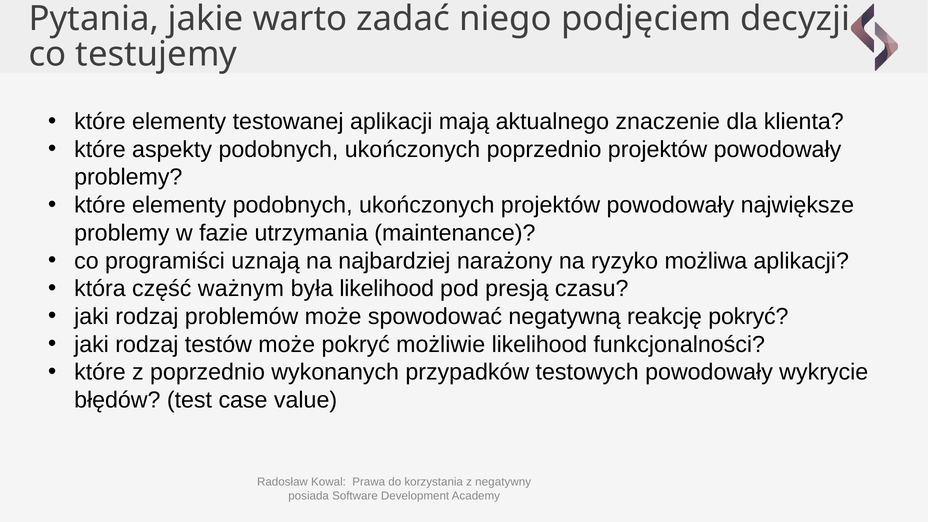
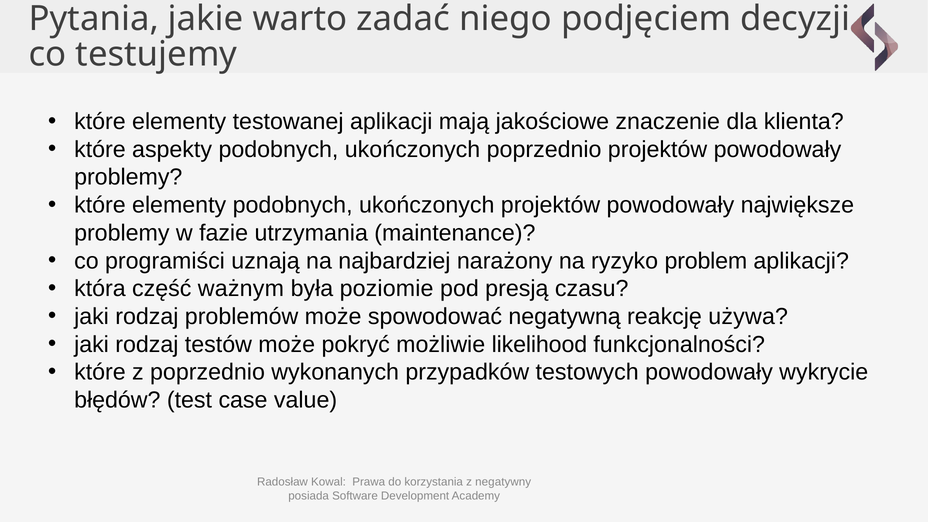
aktualnego: aktualnego -> jakościowe
możliwa: możliwa -> problem
była likelihood: likelihood -> poziomie
reakcję pokryć: pokryć -> używa
